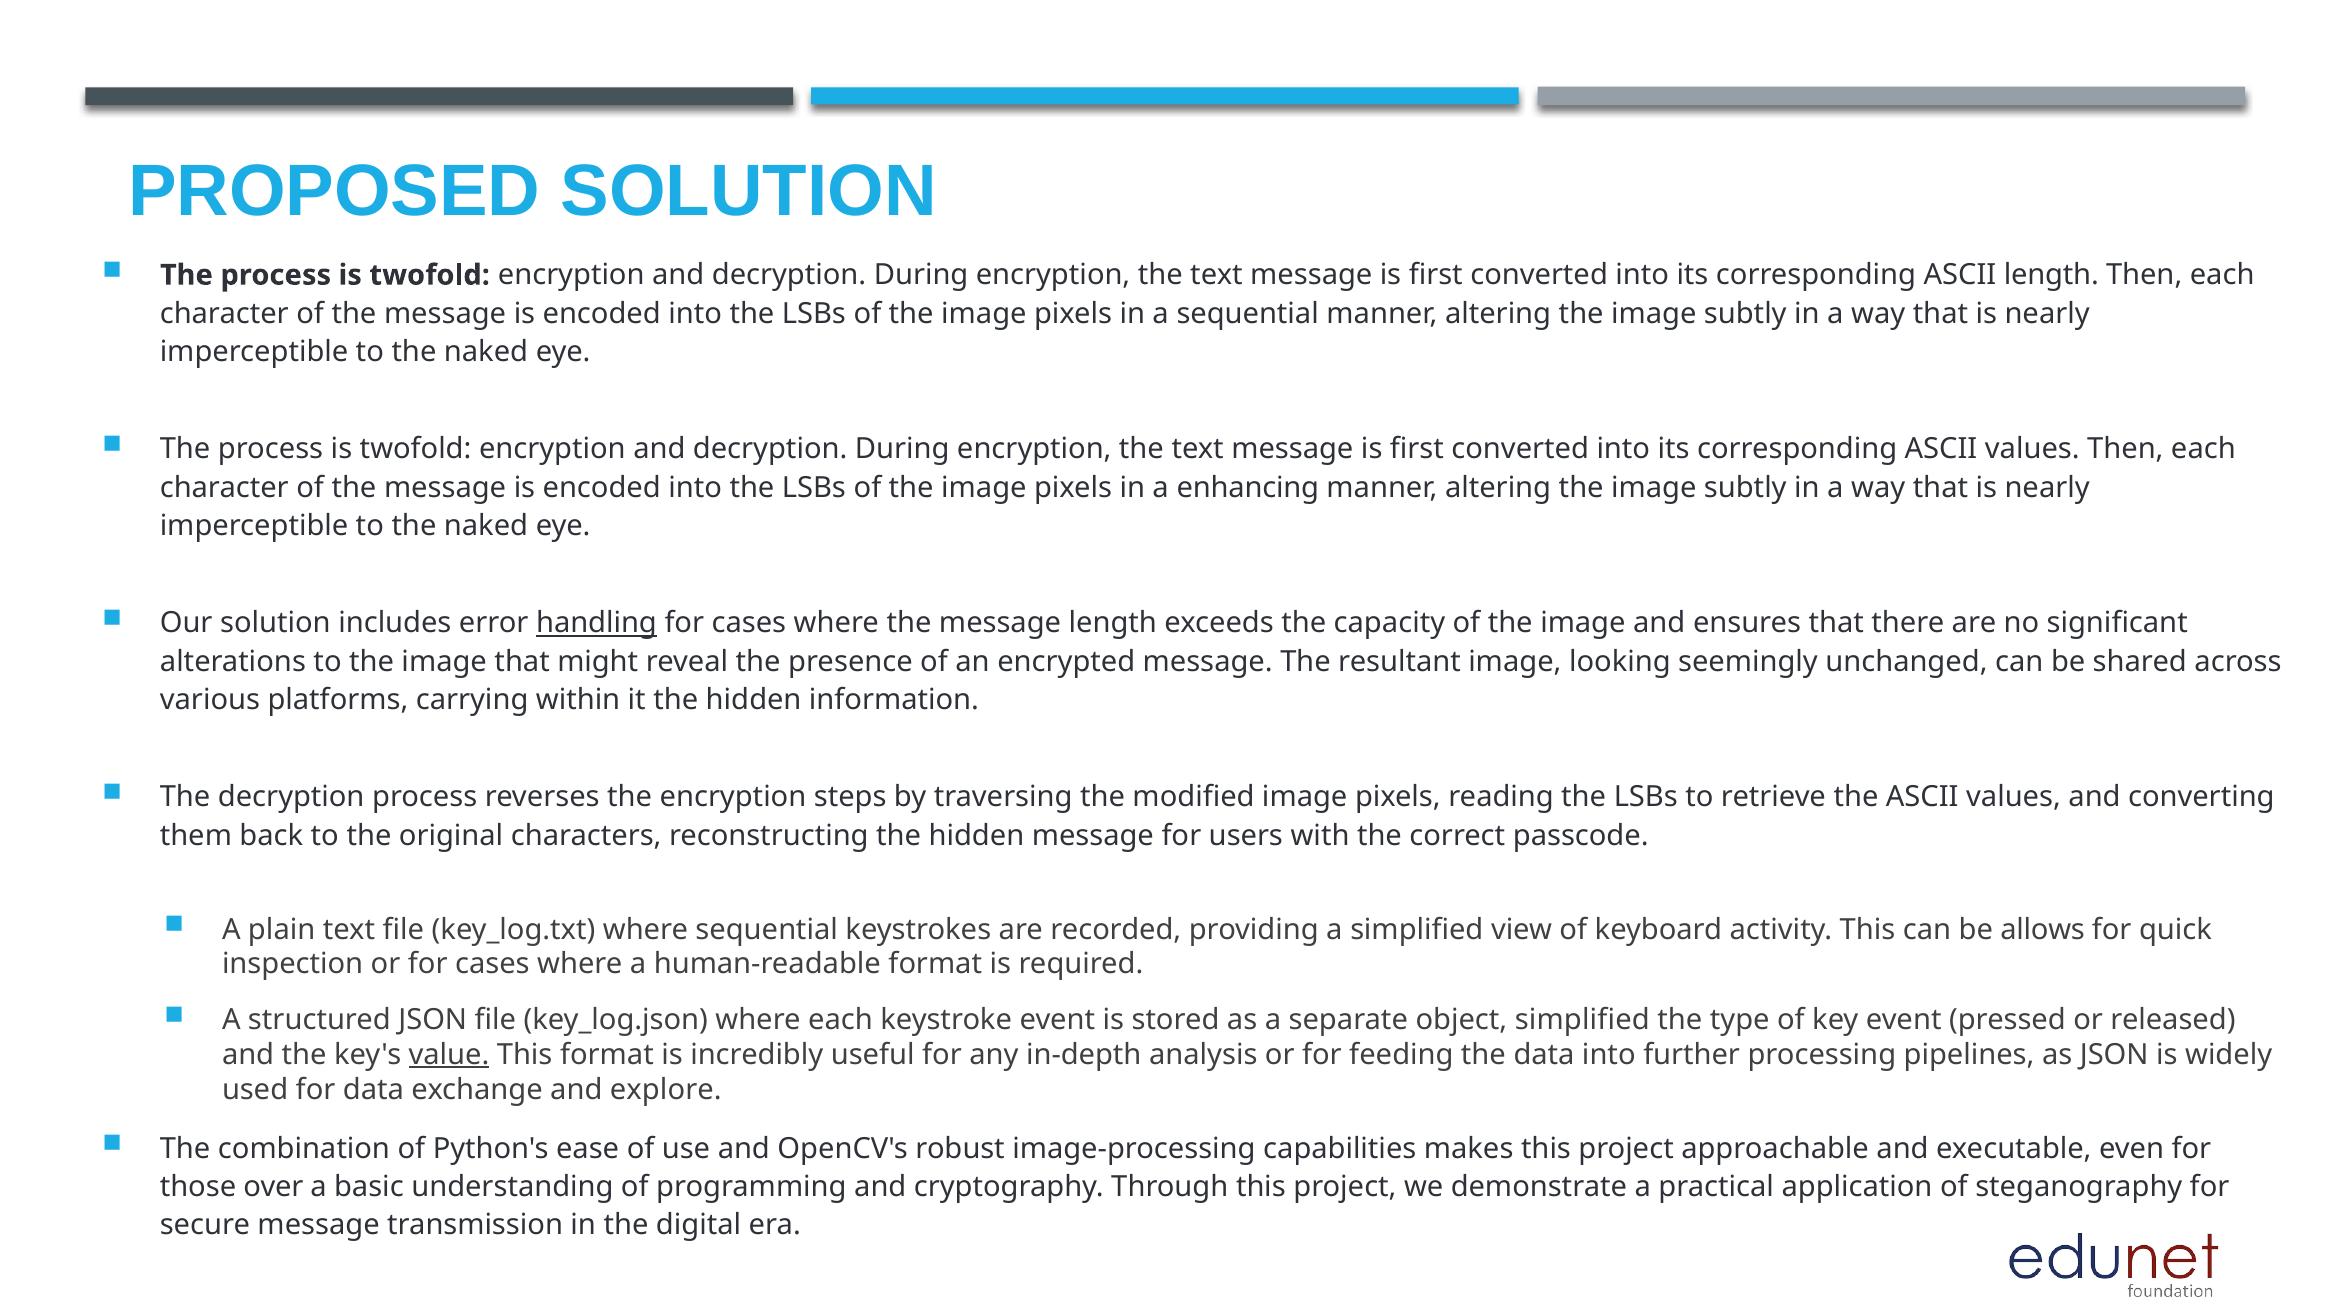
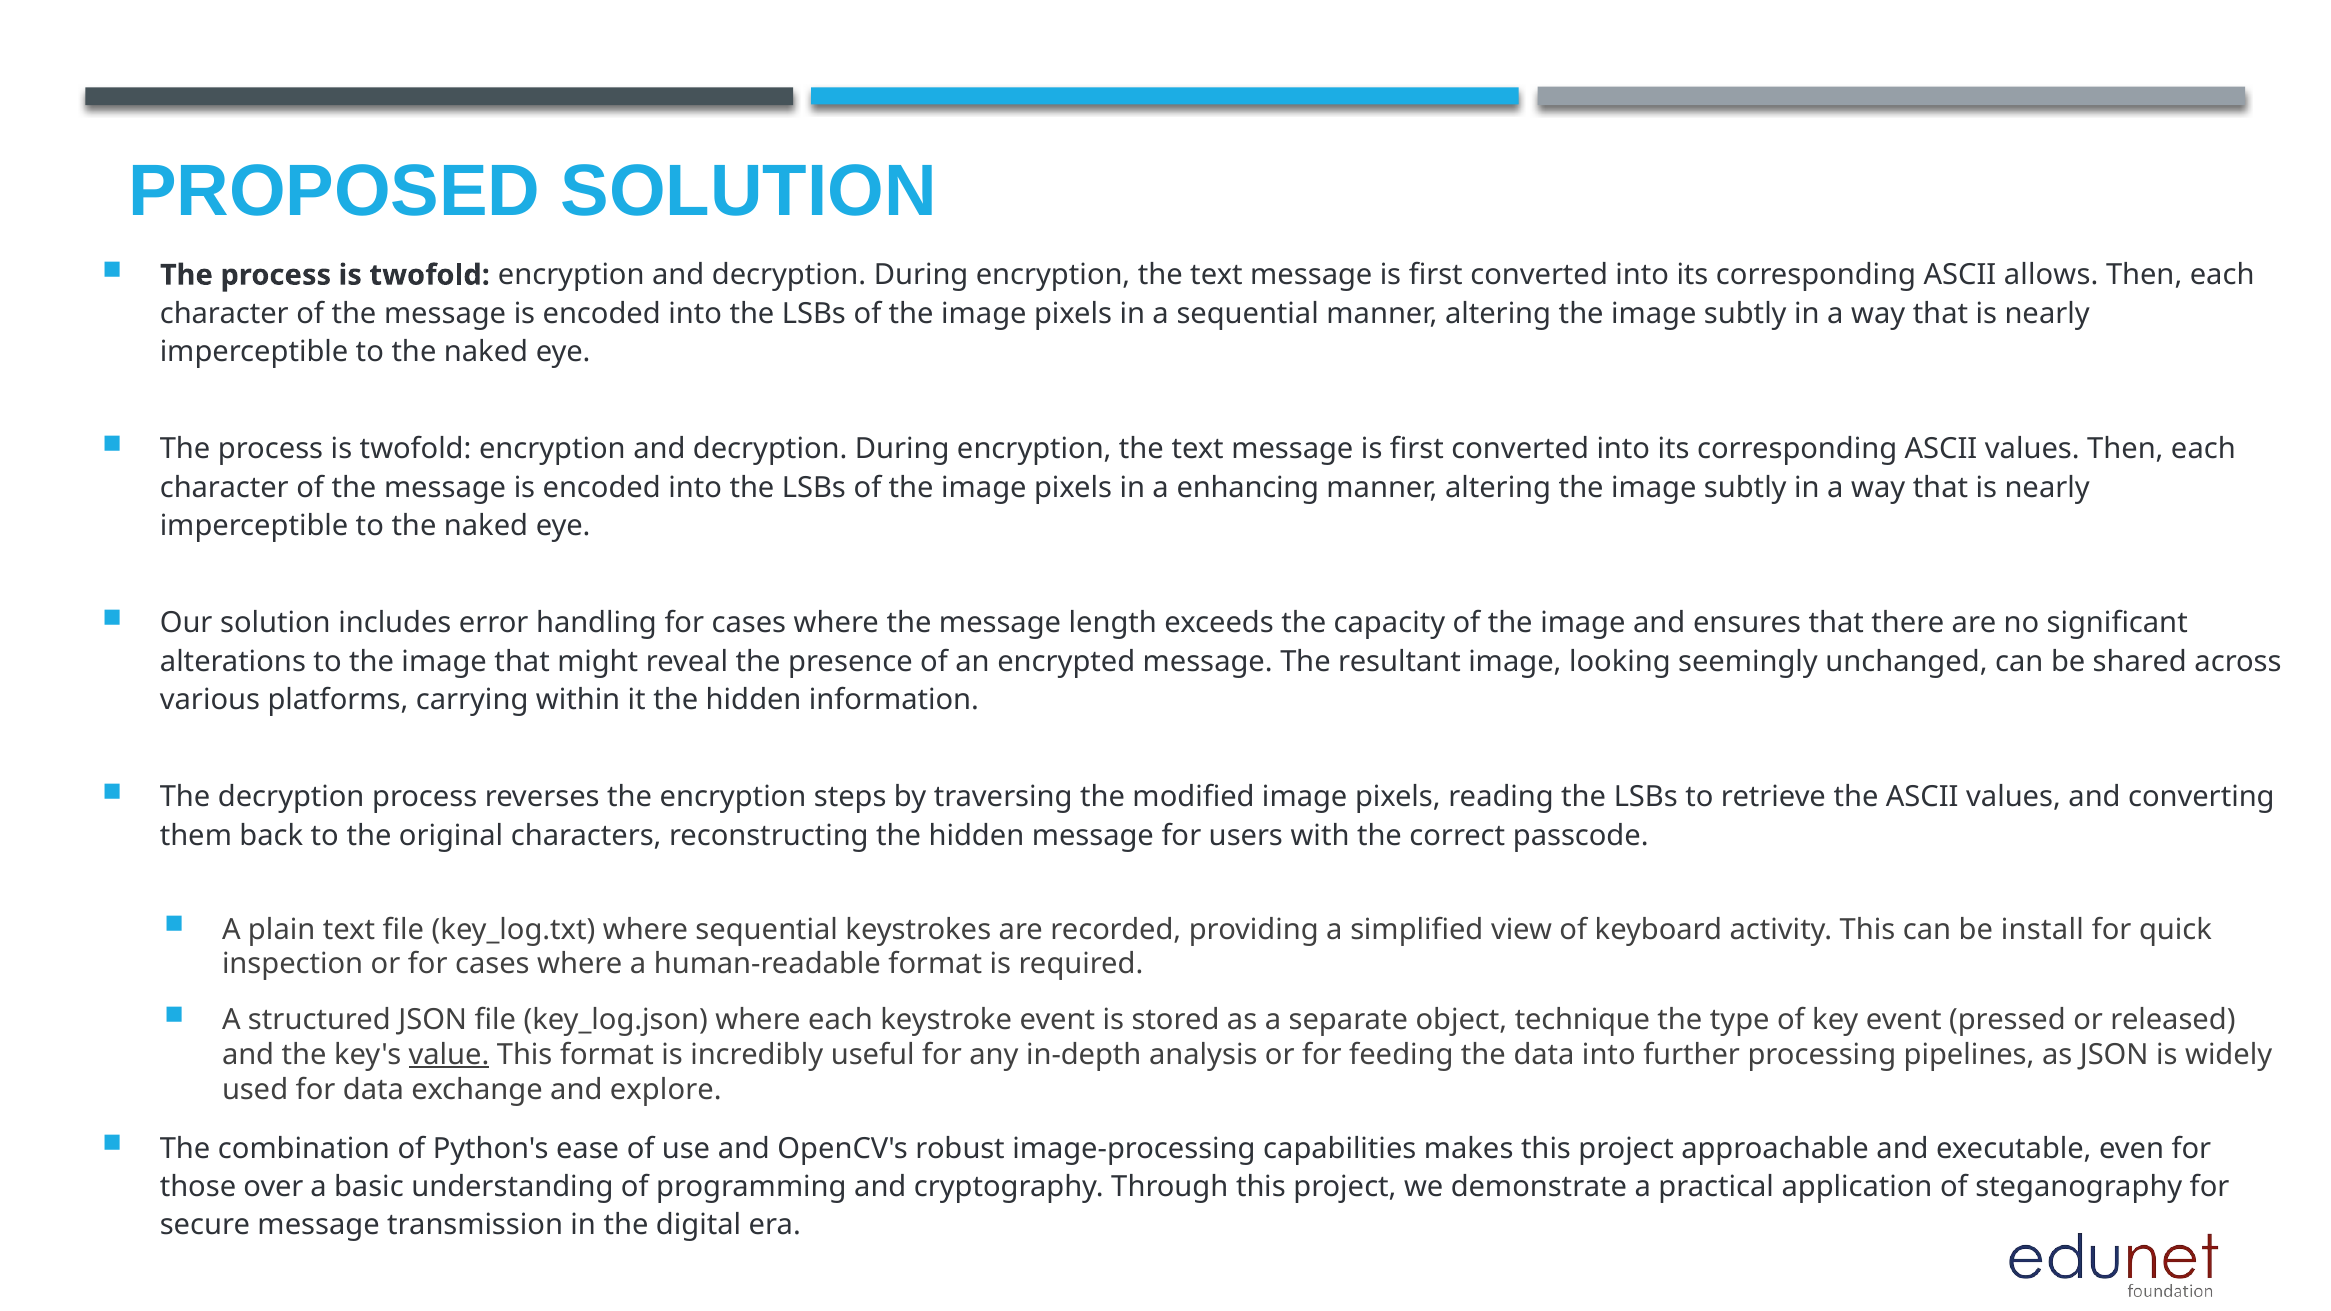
ASCII length: length -> allows
handling underline: present -> none
allows: allows -> install
object simplified: simplified -> technique
